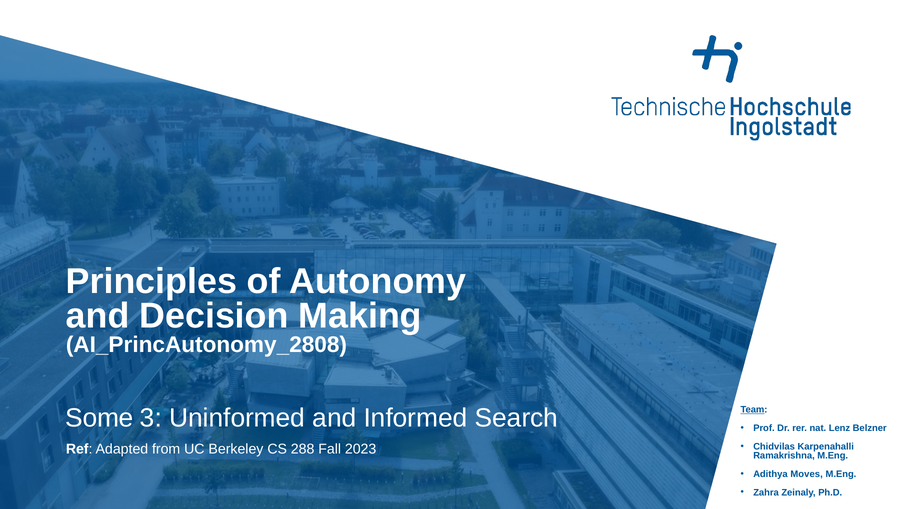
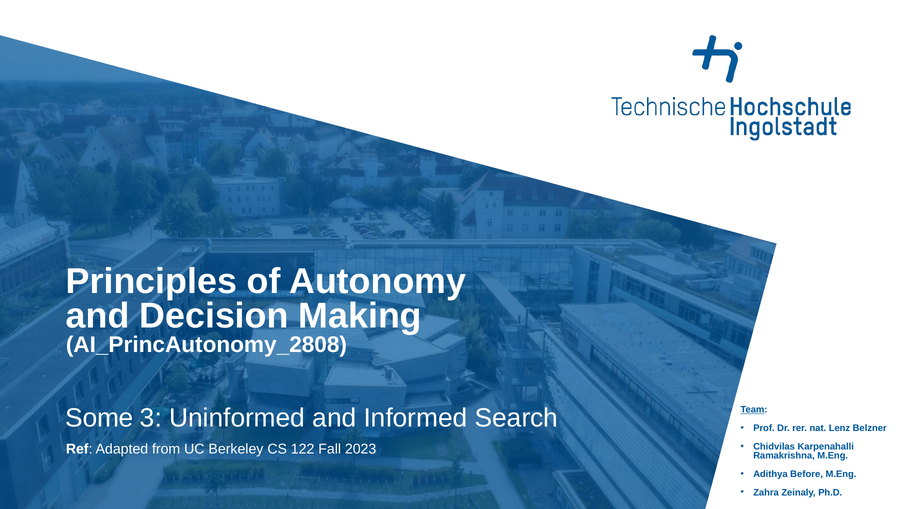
288: 288 -> 122
Moves: Moves -> Before
